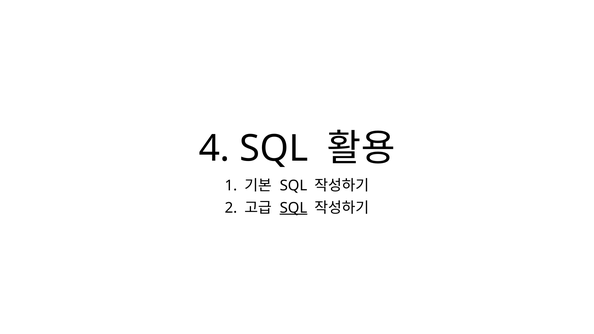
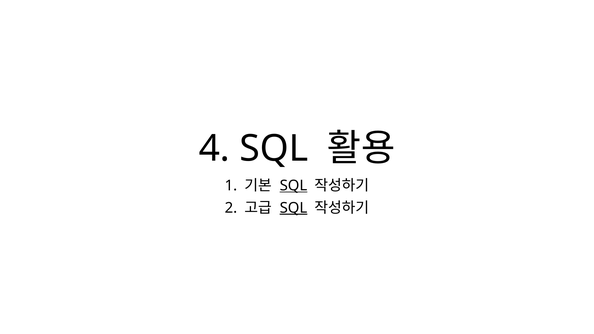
SQL at (293, 186) underline: none -> present
